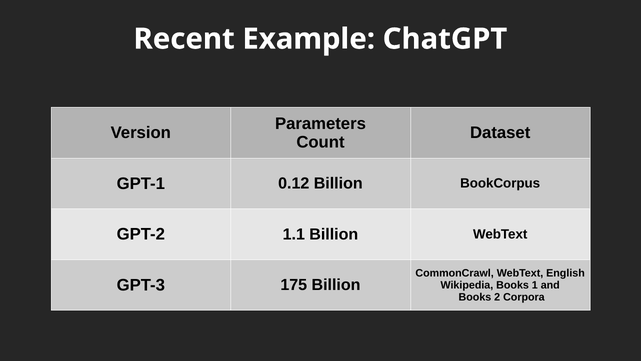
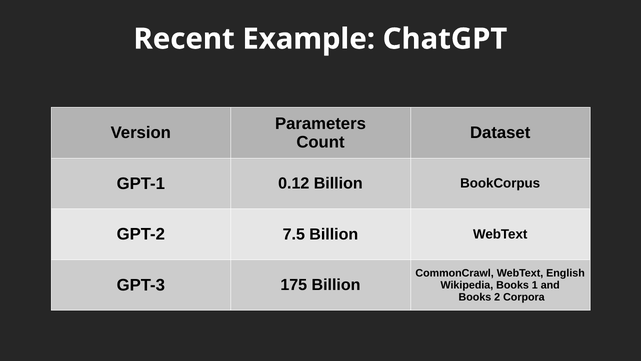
1.1: 1.1 -> 7.5
